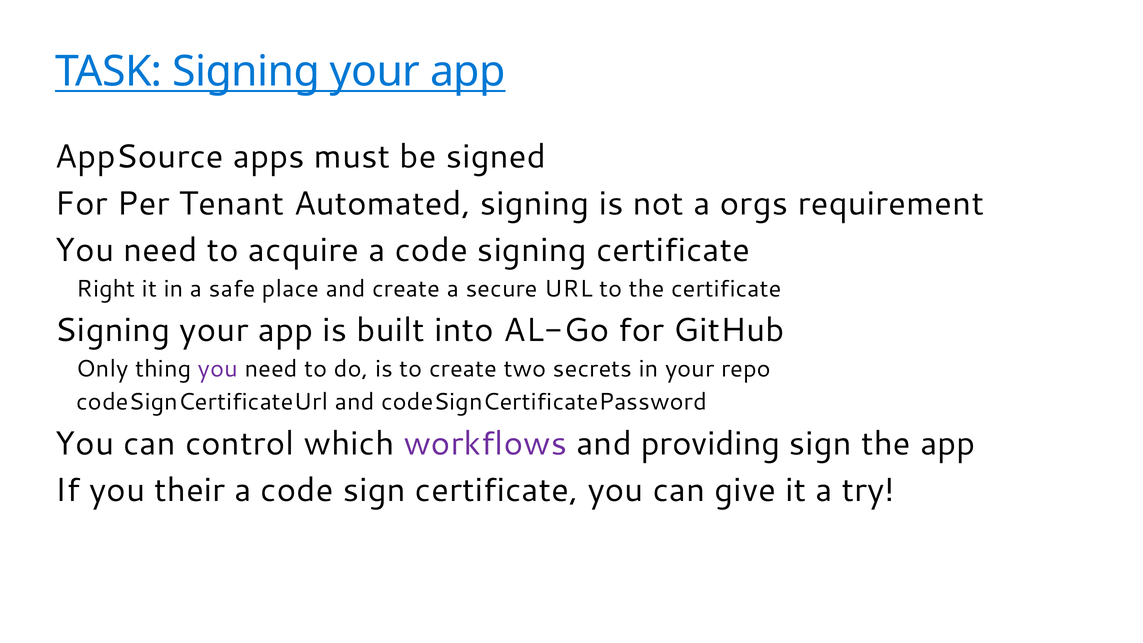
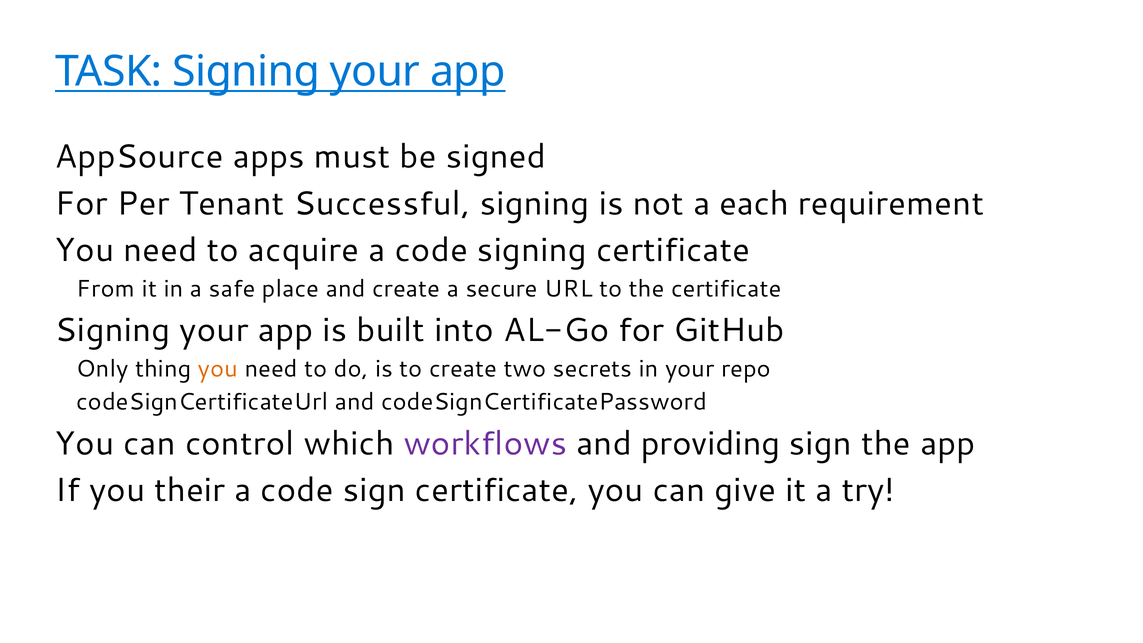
Automated: Automated -> Successful
orgs: orgs -> each
Right: Right -> From
you at (218, 369) colour: purple -> orange
